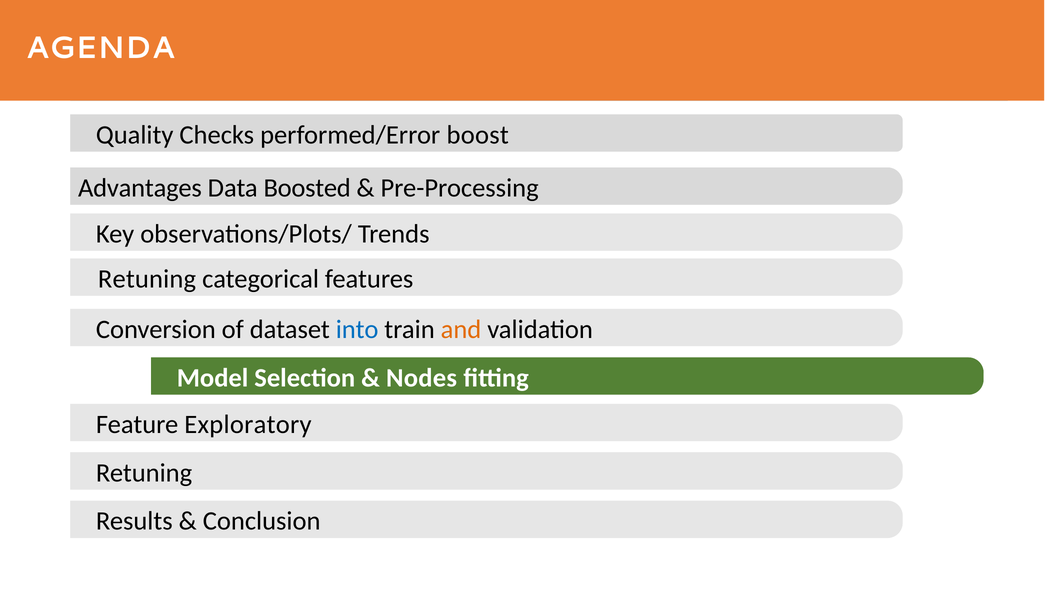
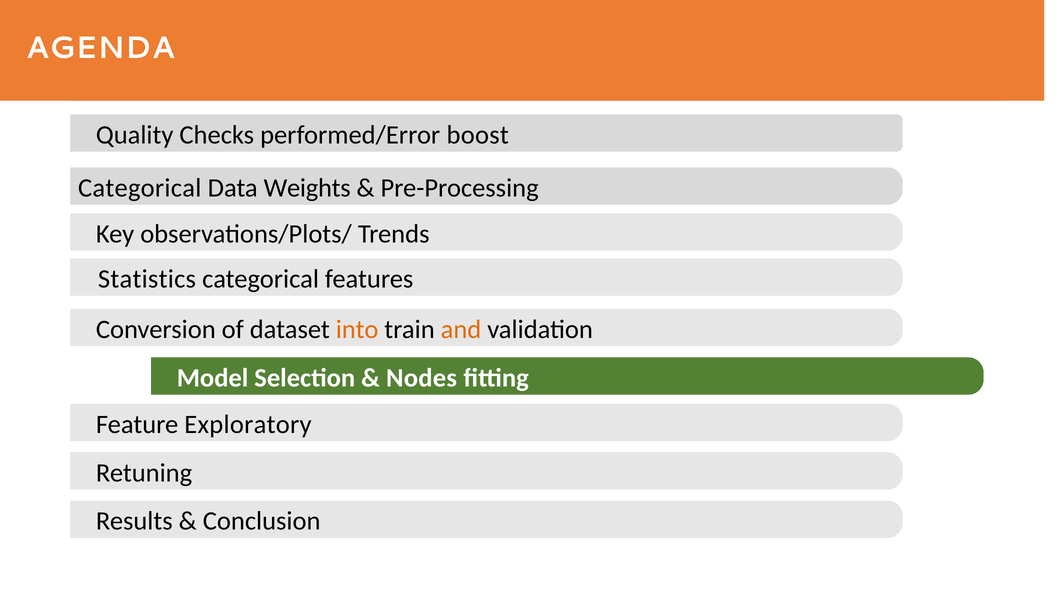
Advantages at (140, 188): Advantages -> Categorical
Boosted: Boosted -> Weights
Retuning at (147, 279): Retuning -> Statistics
into colour: blue -> orange
